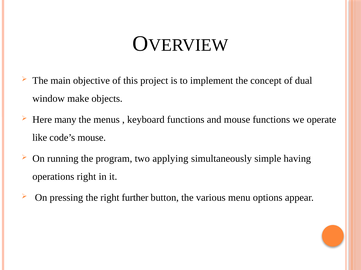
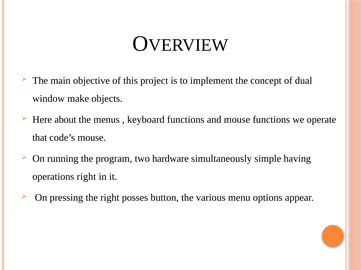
many: many -> about
like: like -> that
applying: applying -> hardware
further: further -> posses
